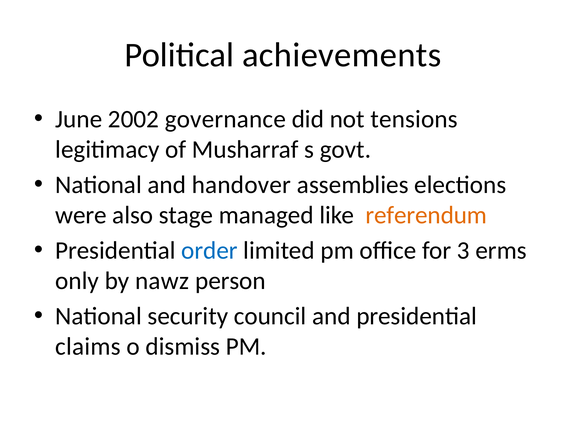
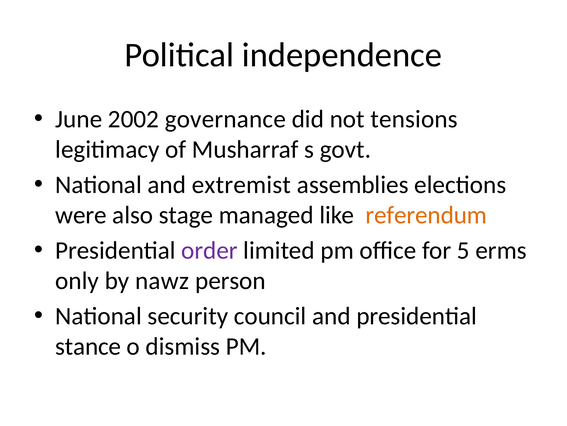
achievements: achievements -> independence
handover: handover -> extremist
order colour: blue -> purple
3: 3 -> 5
claims: claims -> stance
